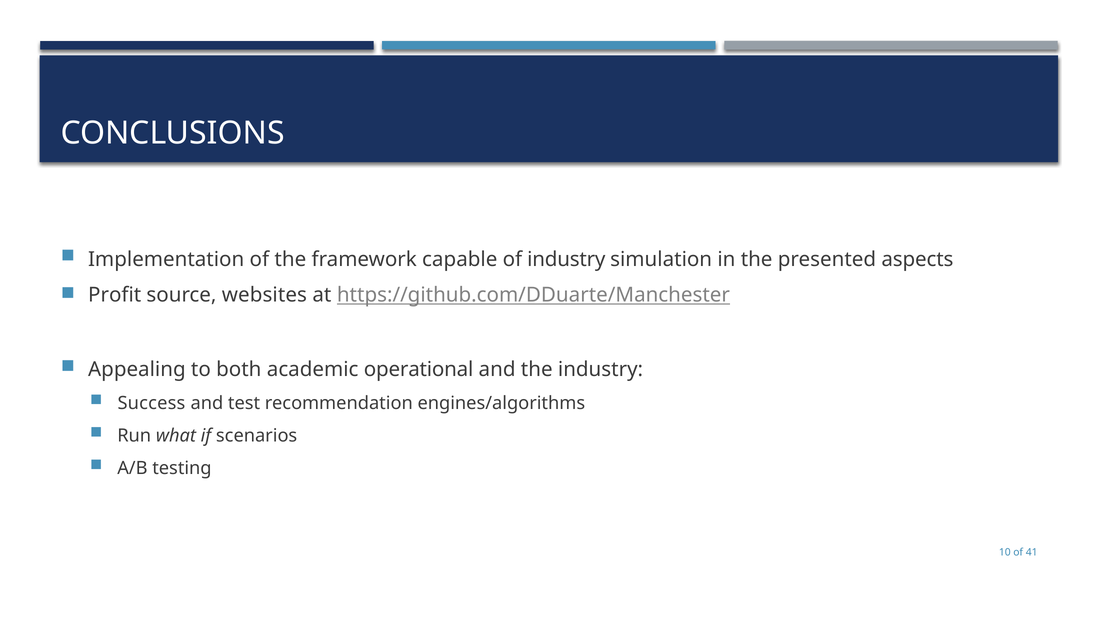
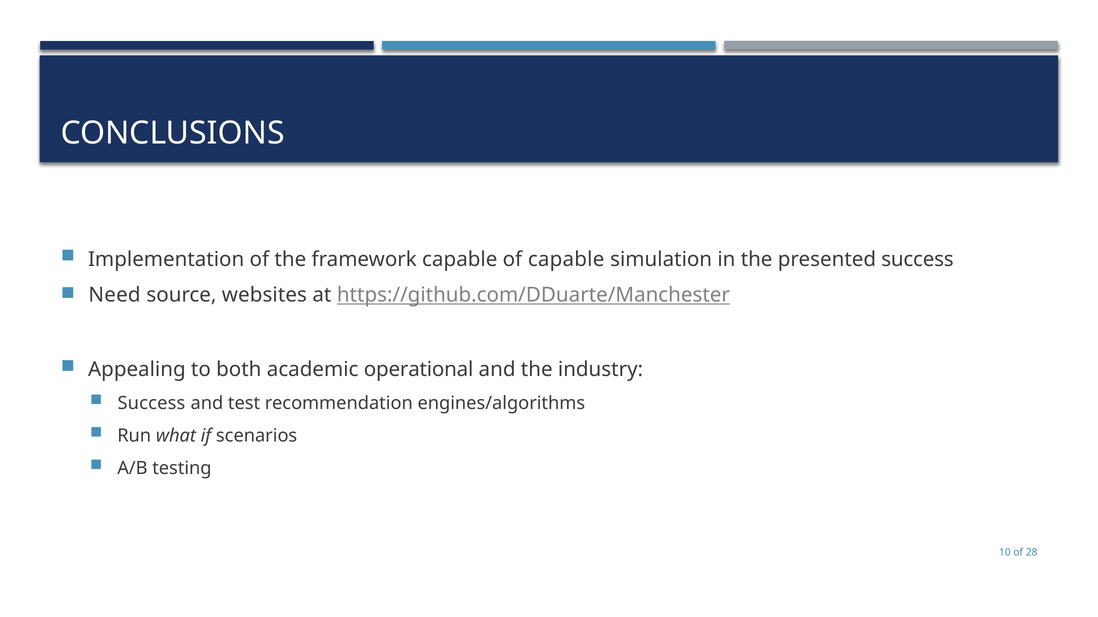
of industry: industry -> capable
presented aspects: aspects -> success
Profit: Profit -> Need
41: 41 -> 28
